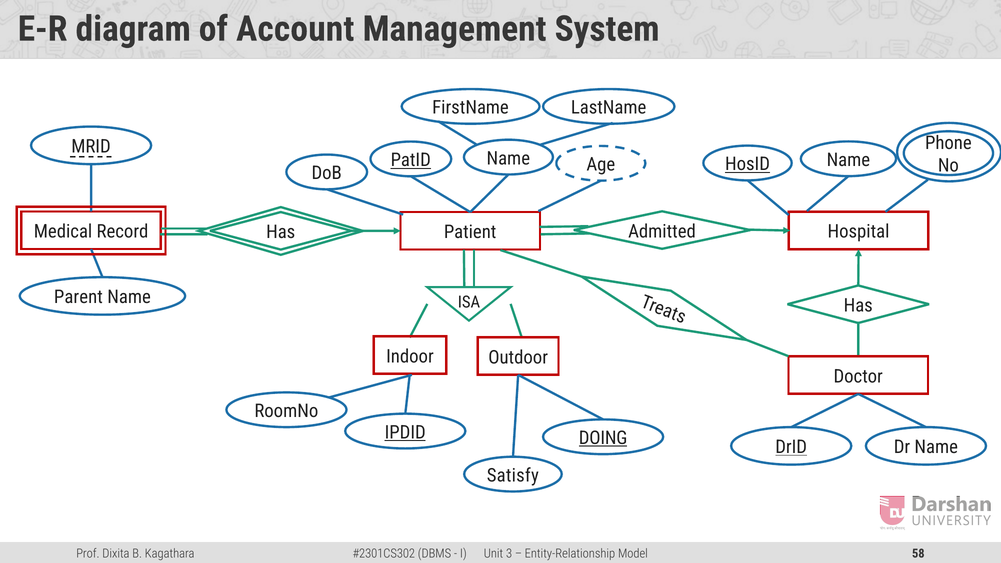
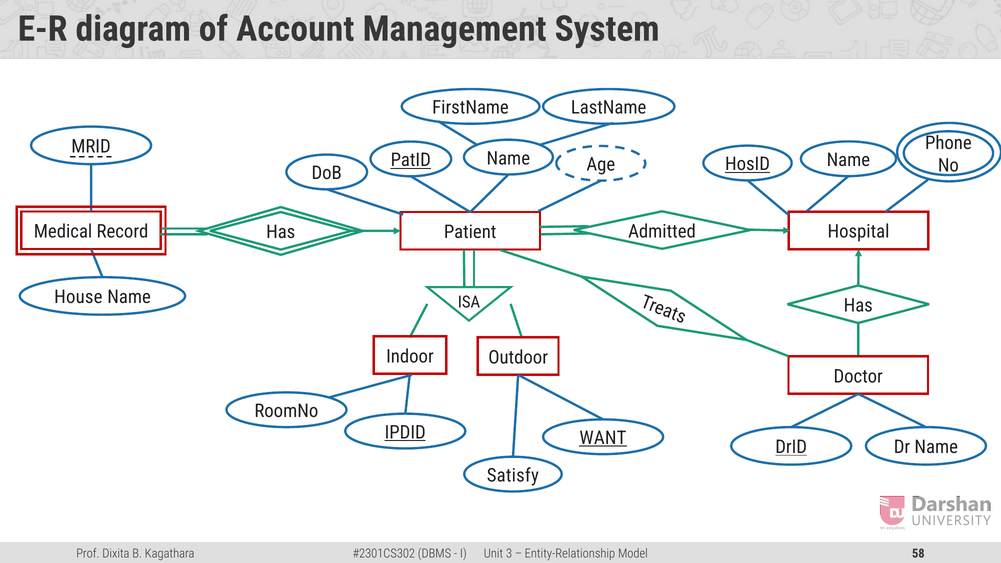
Parent: Parent -> House
DOING: DOING -> WANT
